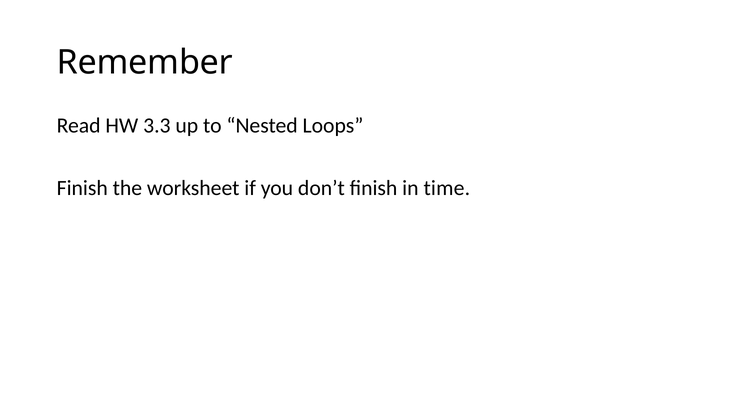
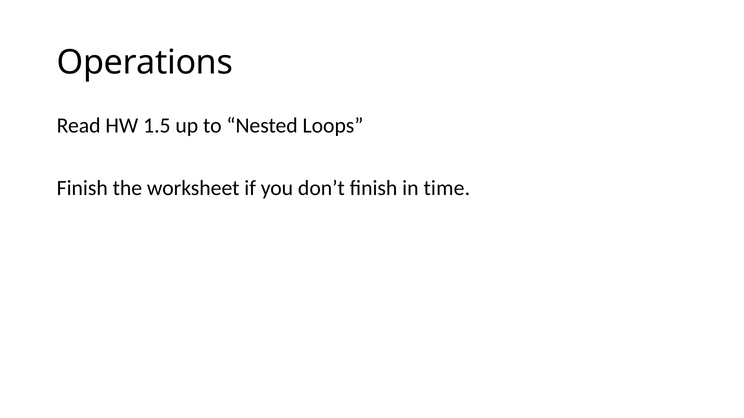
Remember: Remember -> Operations
3.3: 3.3 -> 1.5
